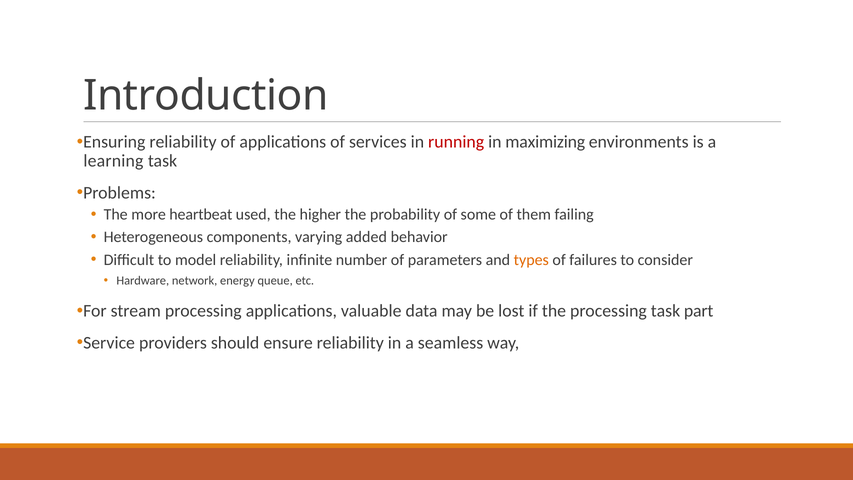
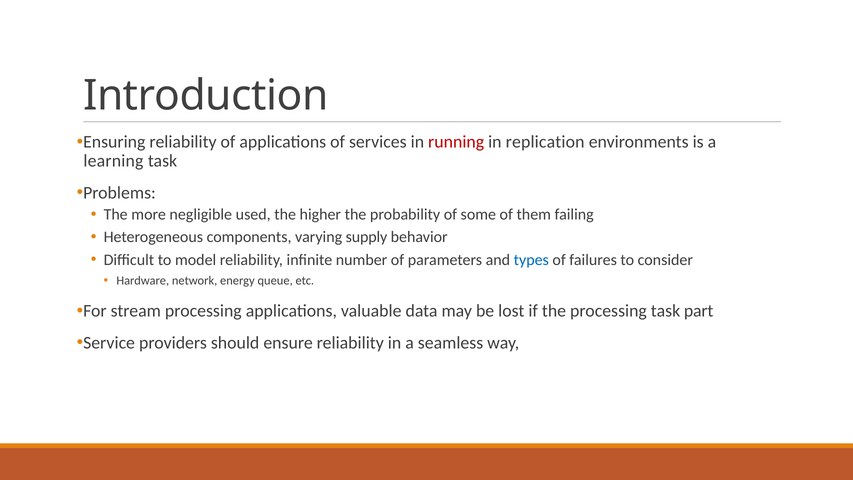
maximizing: maximizing -> replication
heartbeat: heartbeat -> negligible
added: added -> supply
types colour: orange -> blue
